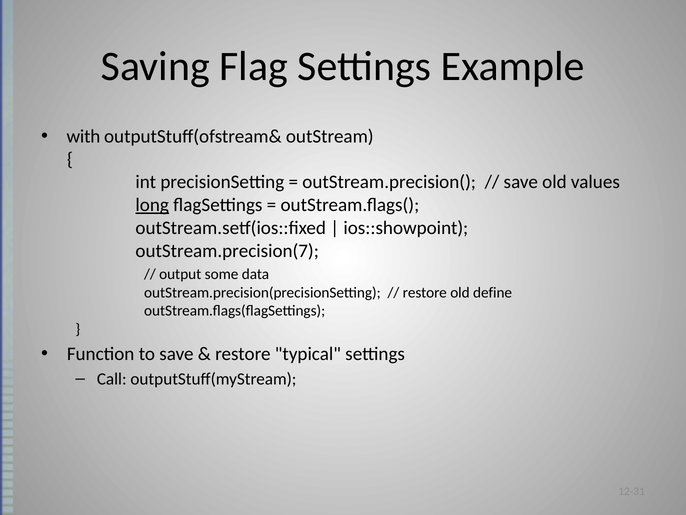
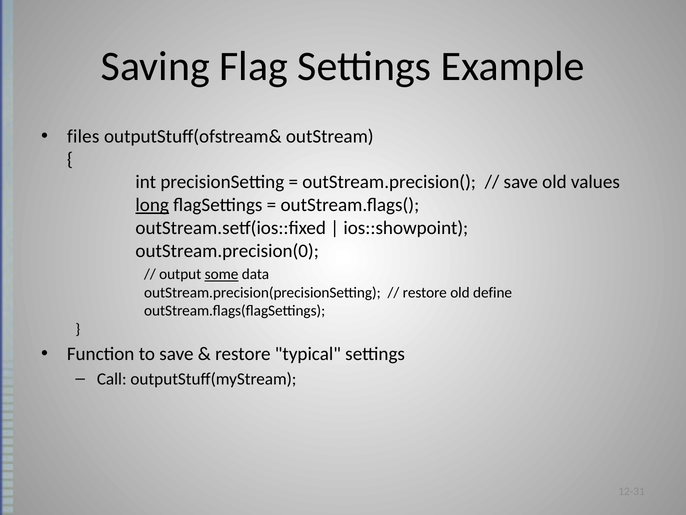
with: with -> files
outStream.precision(7: outStream.precision(7 -> outStream.precision(0
some underline: none -> present
